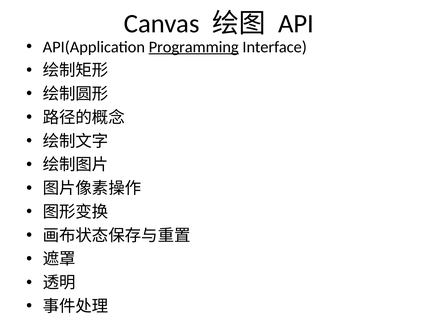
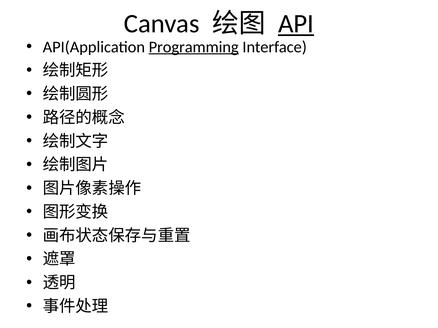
API underline: none -> present
